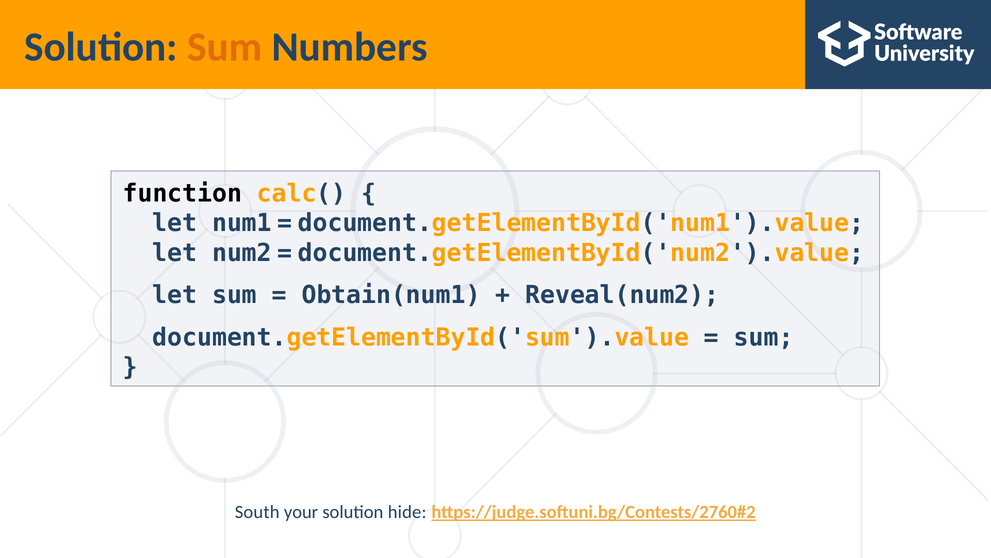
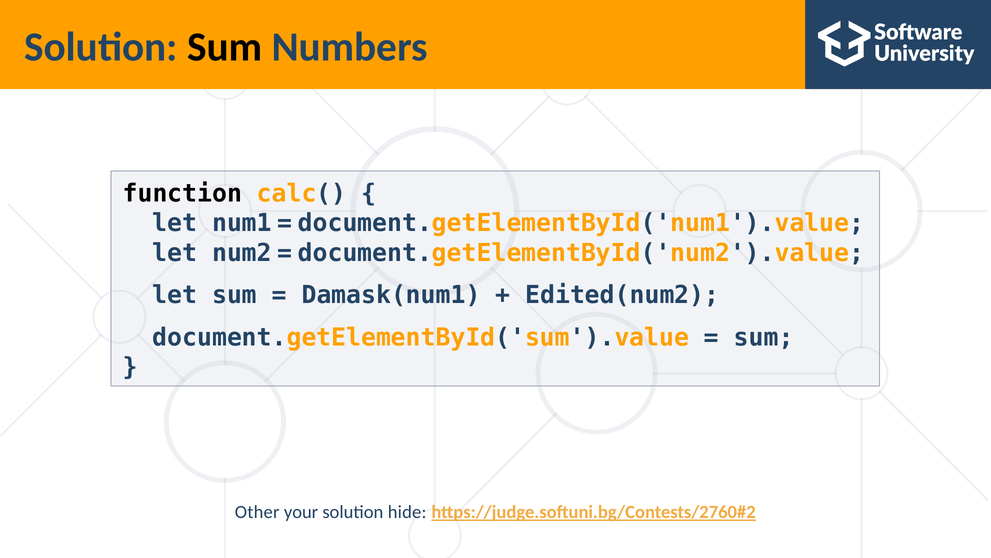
Sum at (225, 47) colour: orange -> black
Obtain(num1: Obtain(num1 -> Damask(num1
Reveal(num2: Reveal(num2 -> Edited(num2
South: South -> Other
